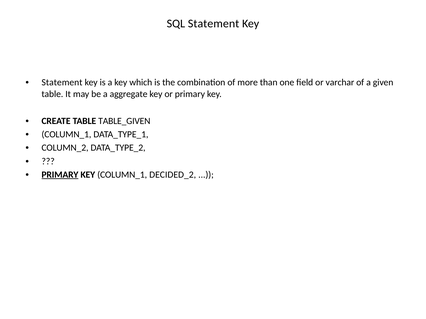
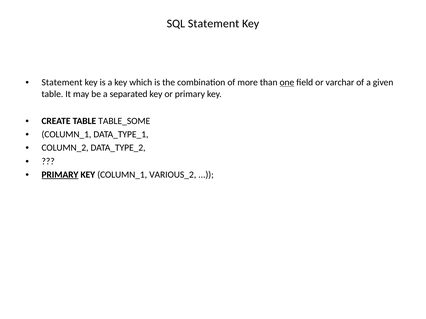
one underline: none -> present
aggregate: aggregate -> separated
TABLE_GIVEN: TABLE_GIVEN -> TABLE_SOME
DECIDED_2: DECIDED_2 -> VARIOUS_2
